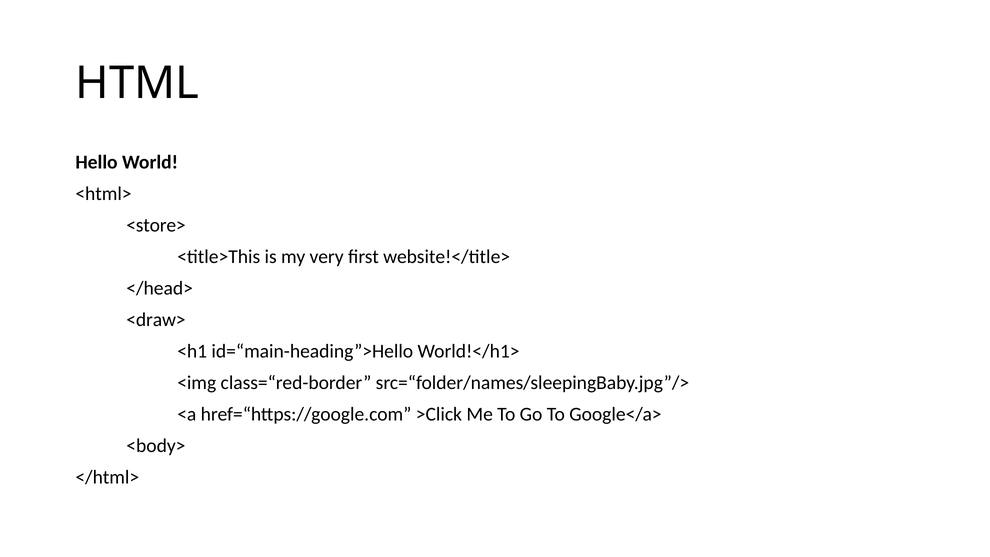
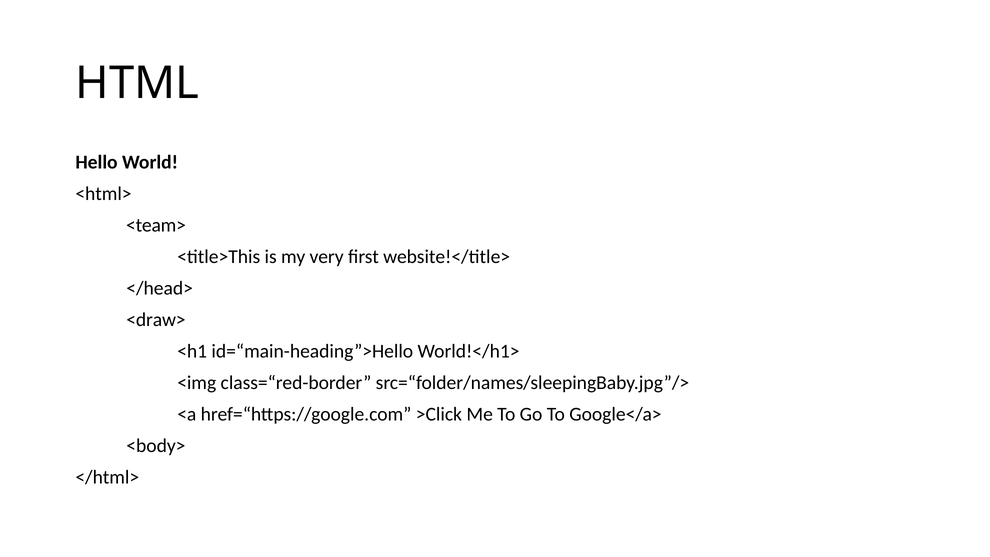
<store>: <store> -> <team>
